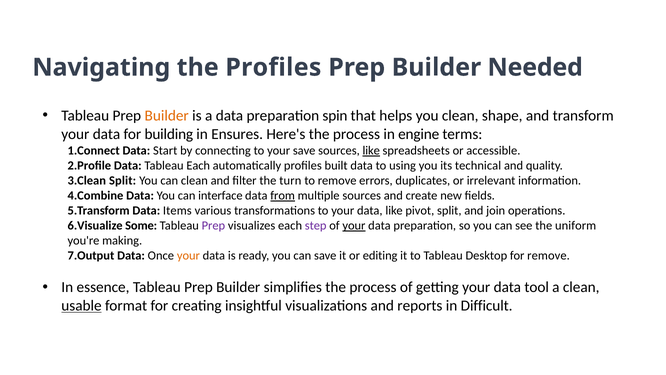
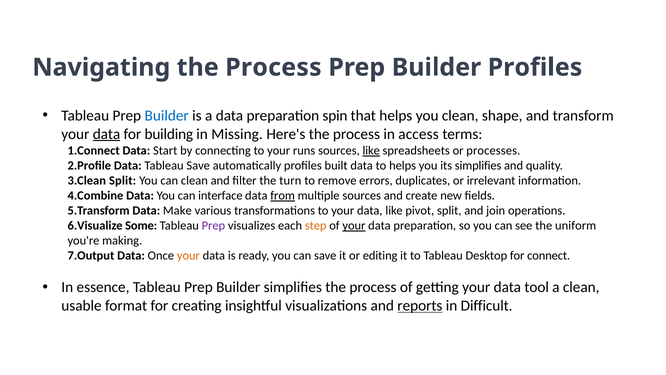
Navigating the Profiles: Profiles -> Process
Builder Needed: Needed -> Profiles
Builder at (167, 116) colour: orange -> blue
data at (107, 134) underline: none -> present
Ensures: Ensures -> Missing
engine: engine -> access
your save: save -> runs
accessible: accessible -> processes
Tableau Each: Each -> Save
to using: using -> helps
its technical: technical -> simplifies
Items: Items -> Make
step colour: purple -> orange
for remove: remove -> connect
usable underline: present -> none
reports underline: none -> present
